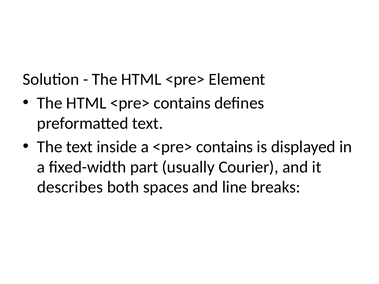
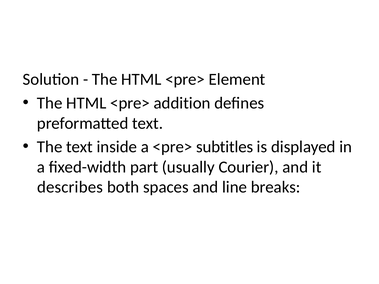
HTML <pre> contains: contains -> addition
a <pre> contains: contains -> subtitles
